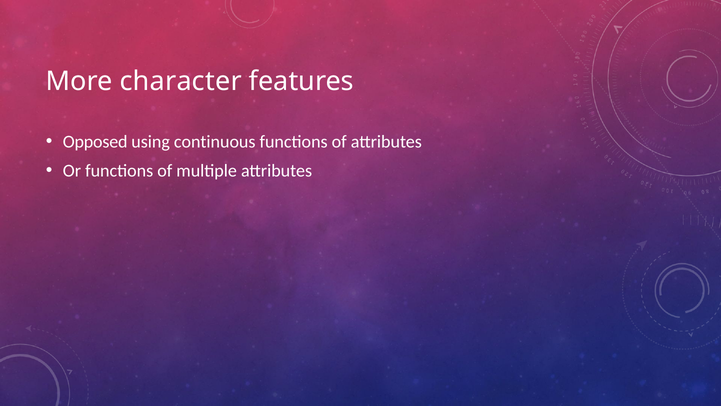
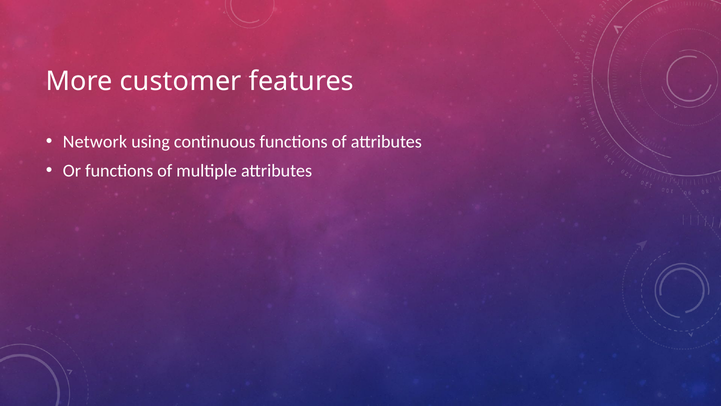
character: character -> customer
Opposed: Opposed -> Network
